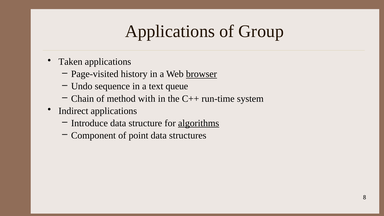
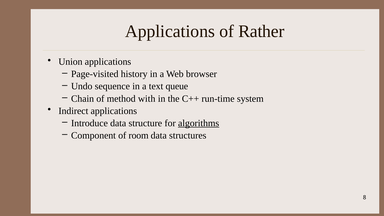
Group: Group -> Rather
Taken: Taken -> Union
browser underline: present -> none
point: point -> room
